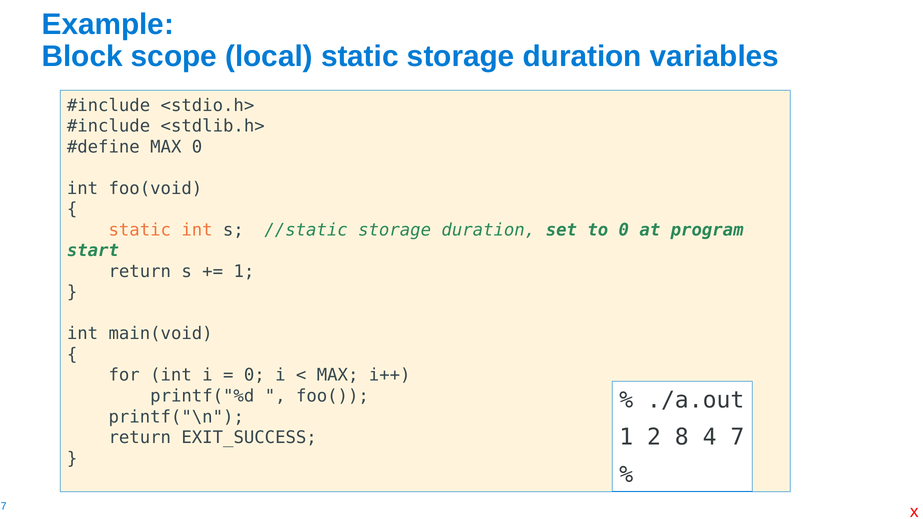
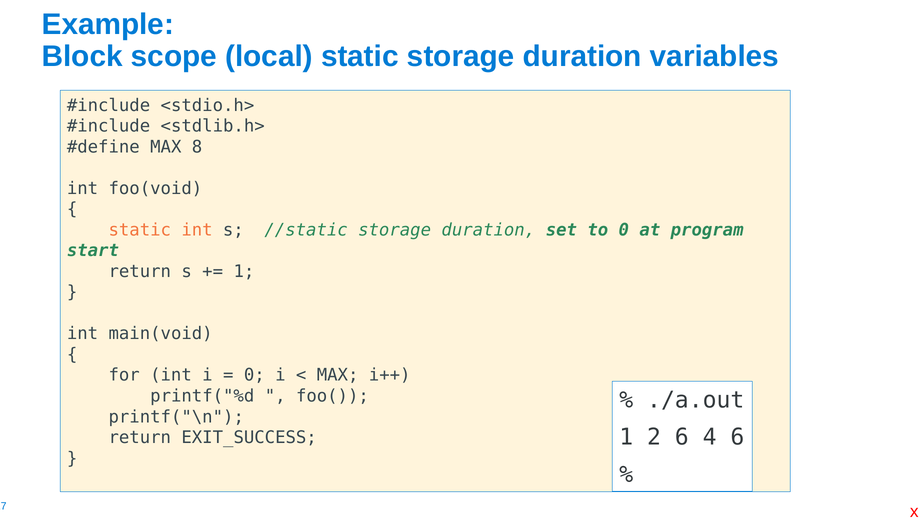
MAX 0: 0 -> 8
2 8: 8 -> 6
4 7: 7 -> 6
